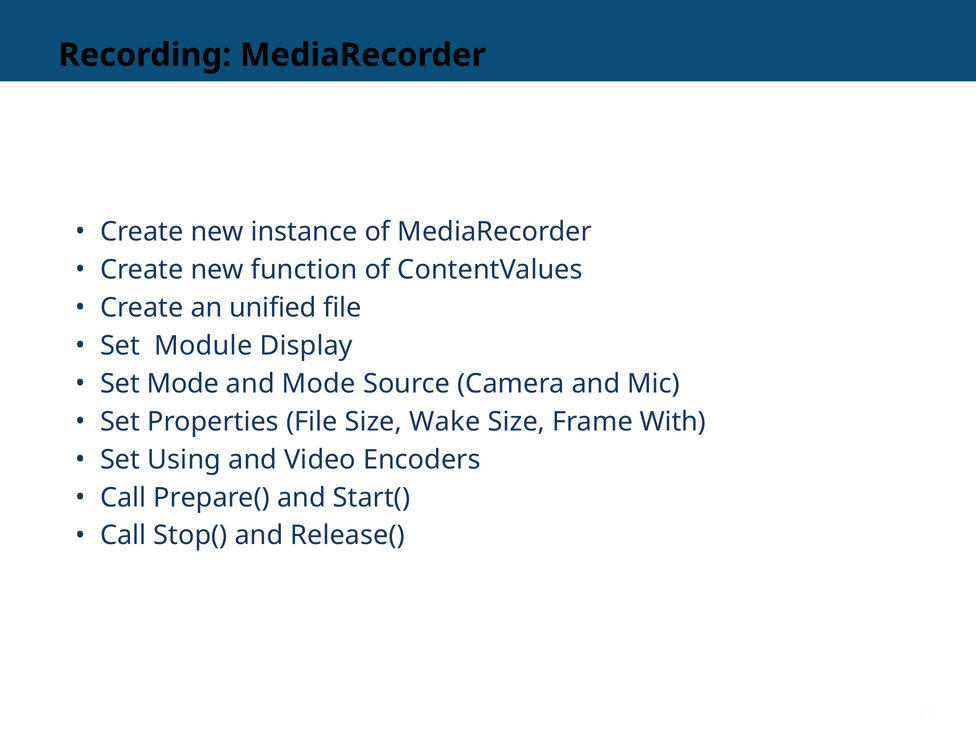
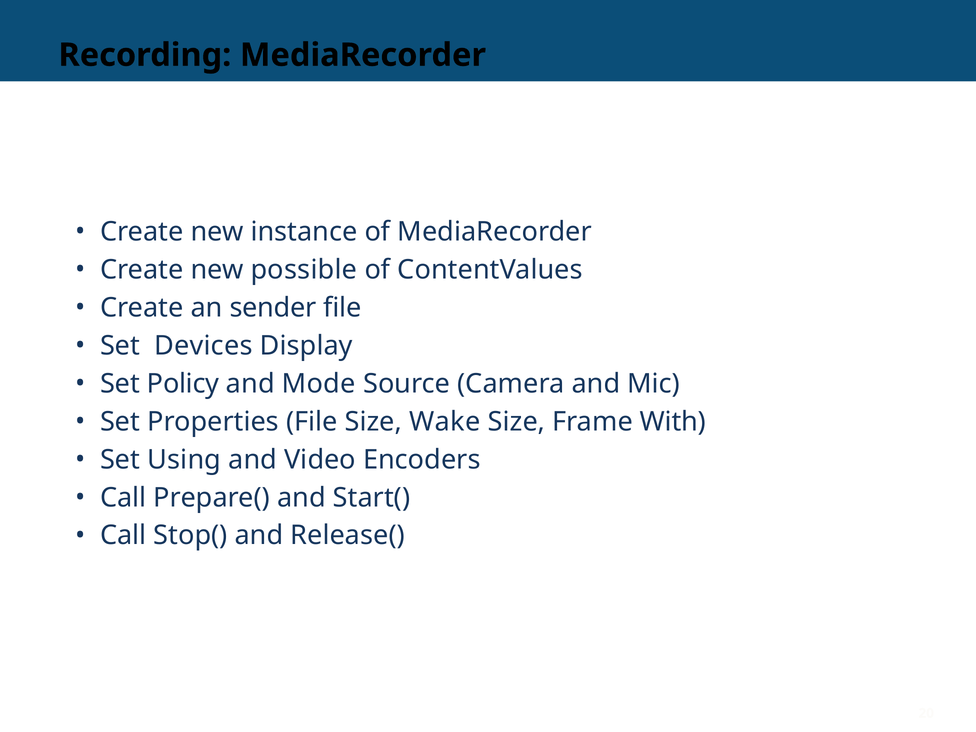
function: function -> possible
unified: unified -> sender
Module: Module -> Devices
Set Mode: Mode -> Policy
